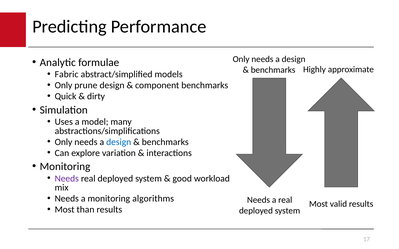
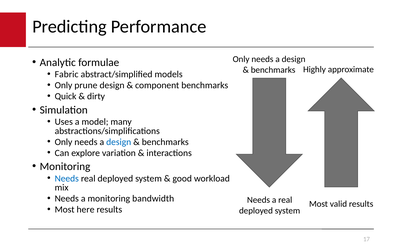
Needs at (67, 179) colour: purple -> blue
algorithms: algorithms -> bandwidth
than: than -> here
